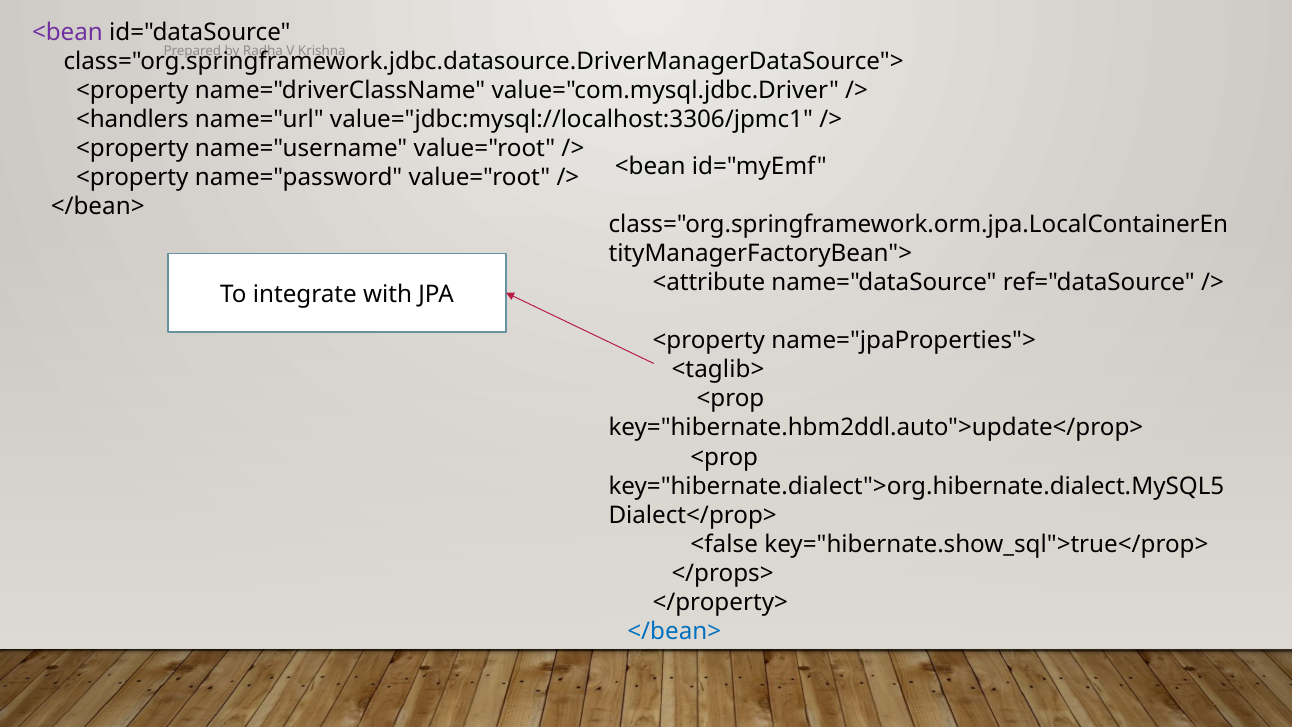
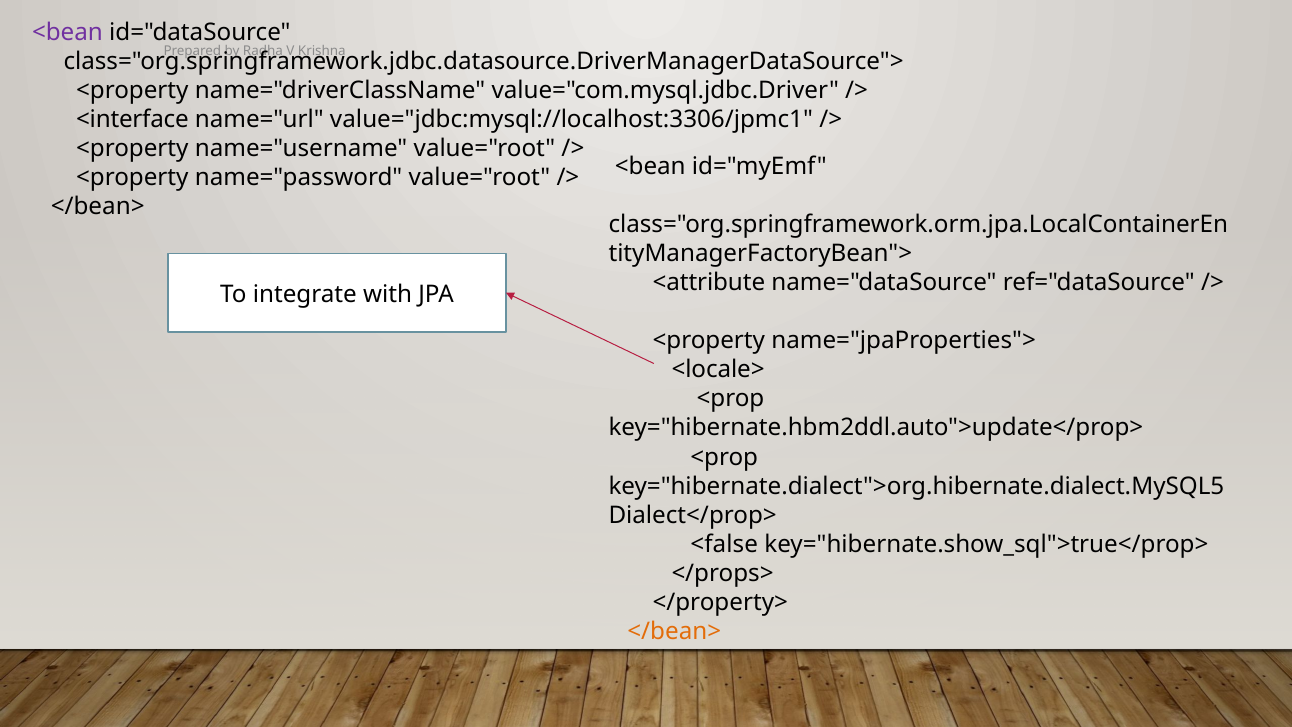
<handlers: <handlers -> <interface
<taglib>: <taglib> -> <locale>
</bean> at (674, 631) colour: blue -> orange
